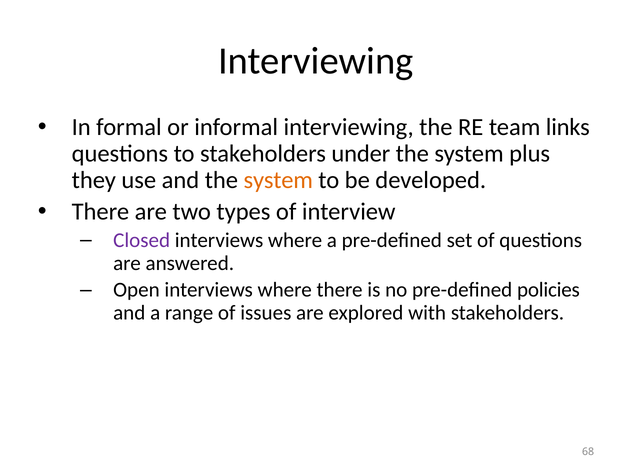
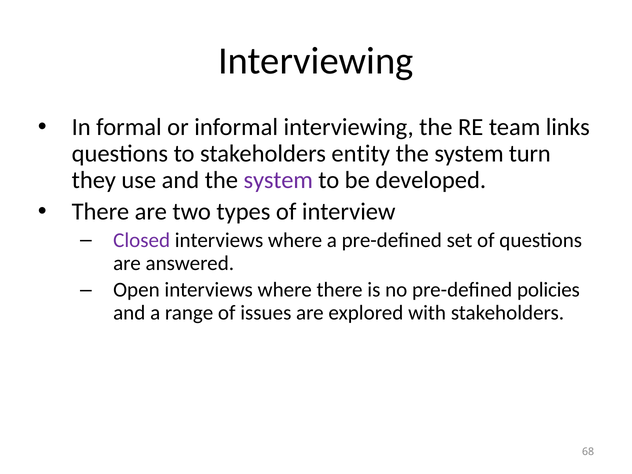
under: under -> entity
plus: plus -> turn
system at (278, 180) colour: orange -> purple
